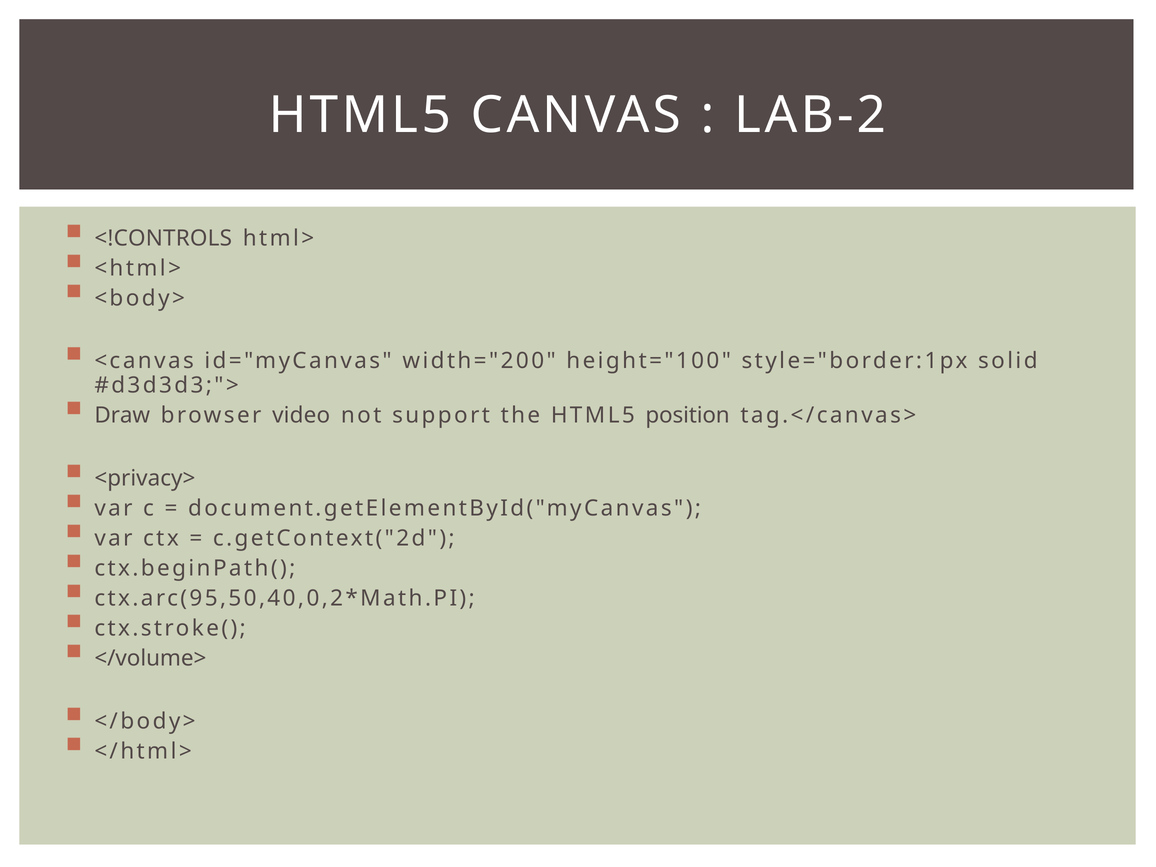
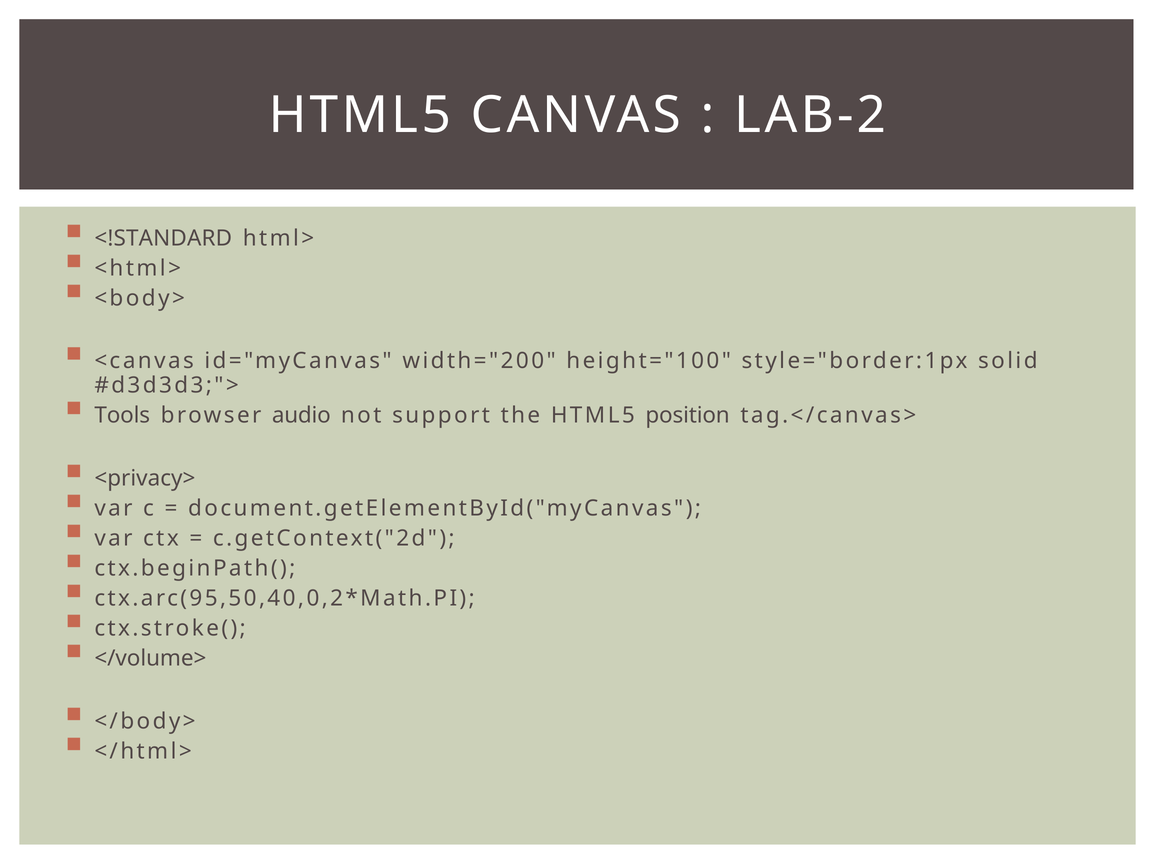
<!CONTROLS: <!CONTROLS -> <!STANDARD
Draw: Draw -> Tools
video: video -> audio
